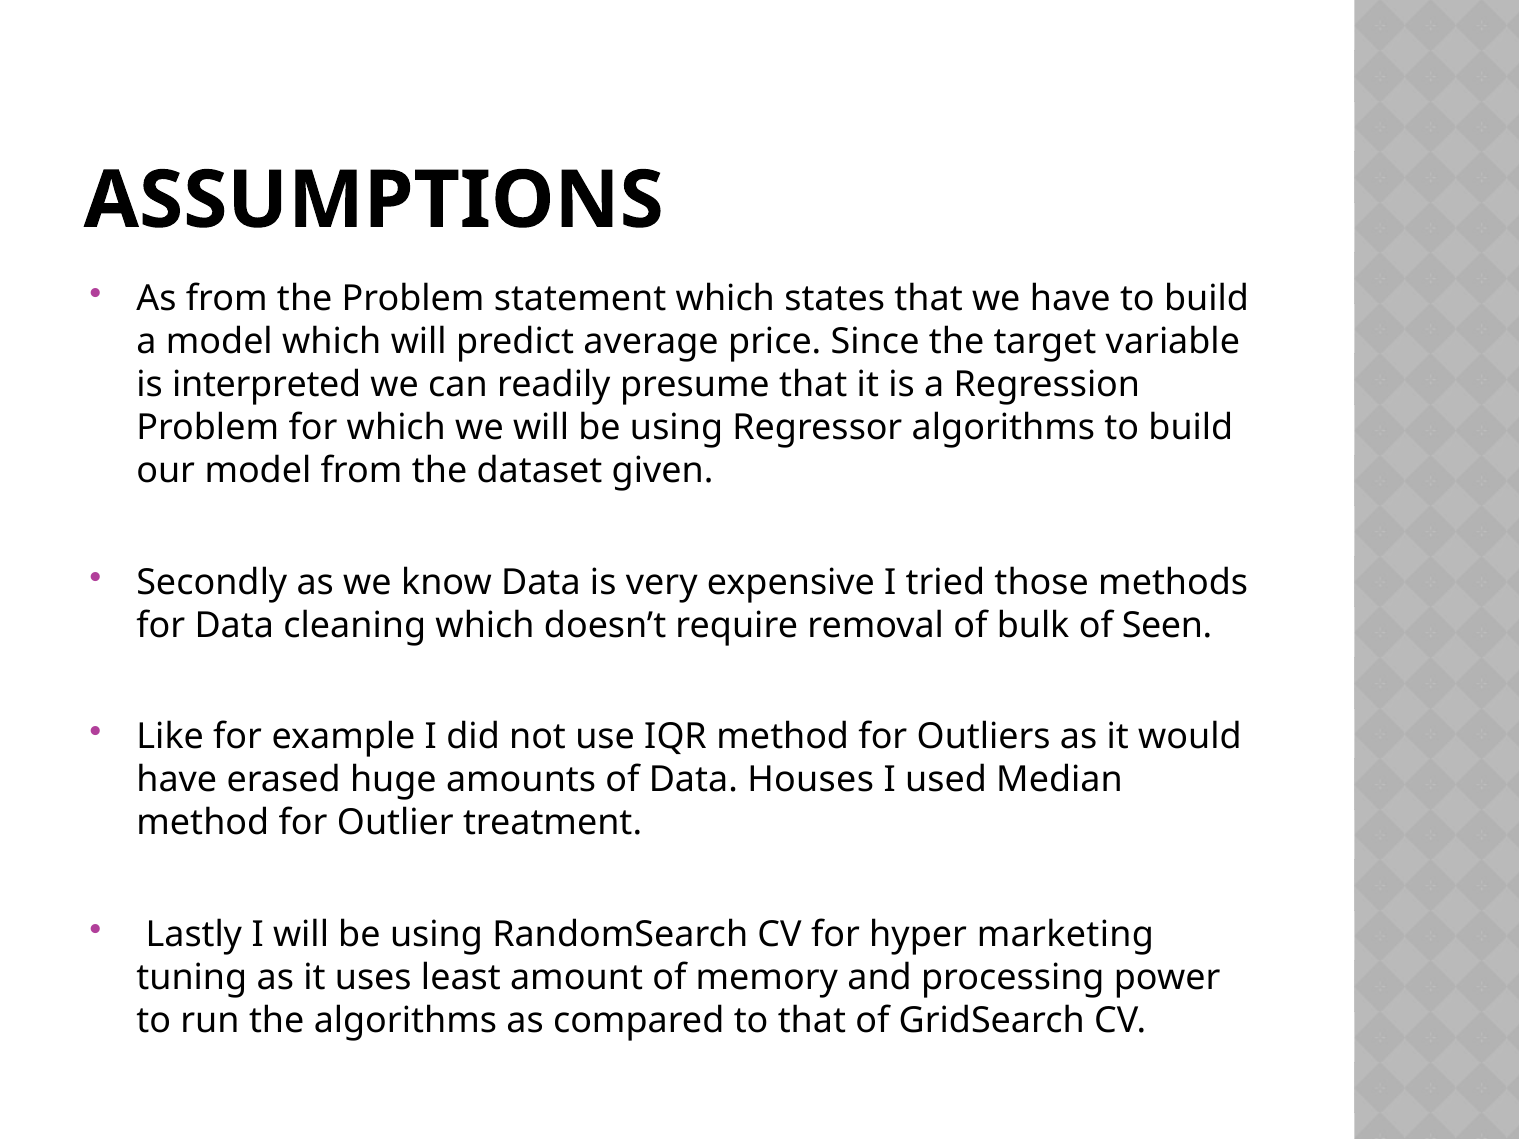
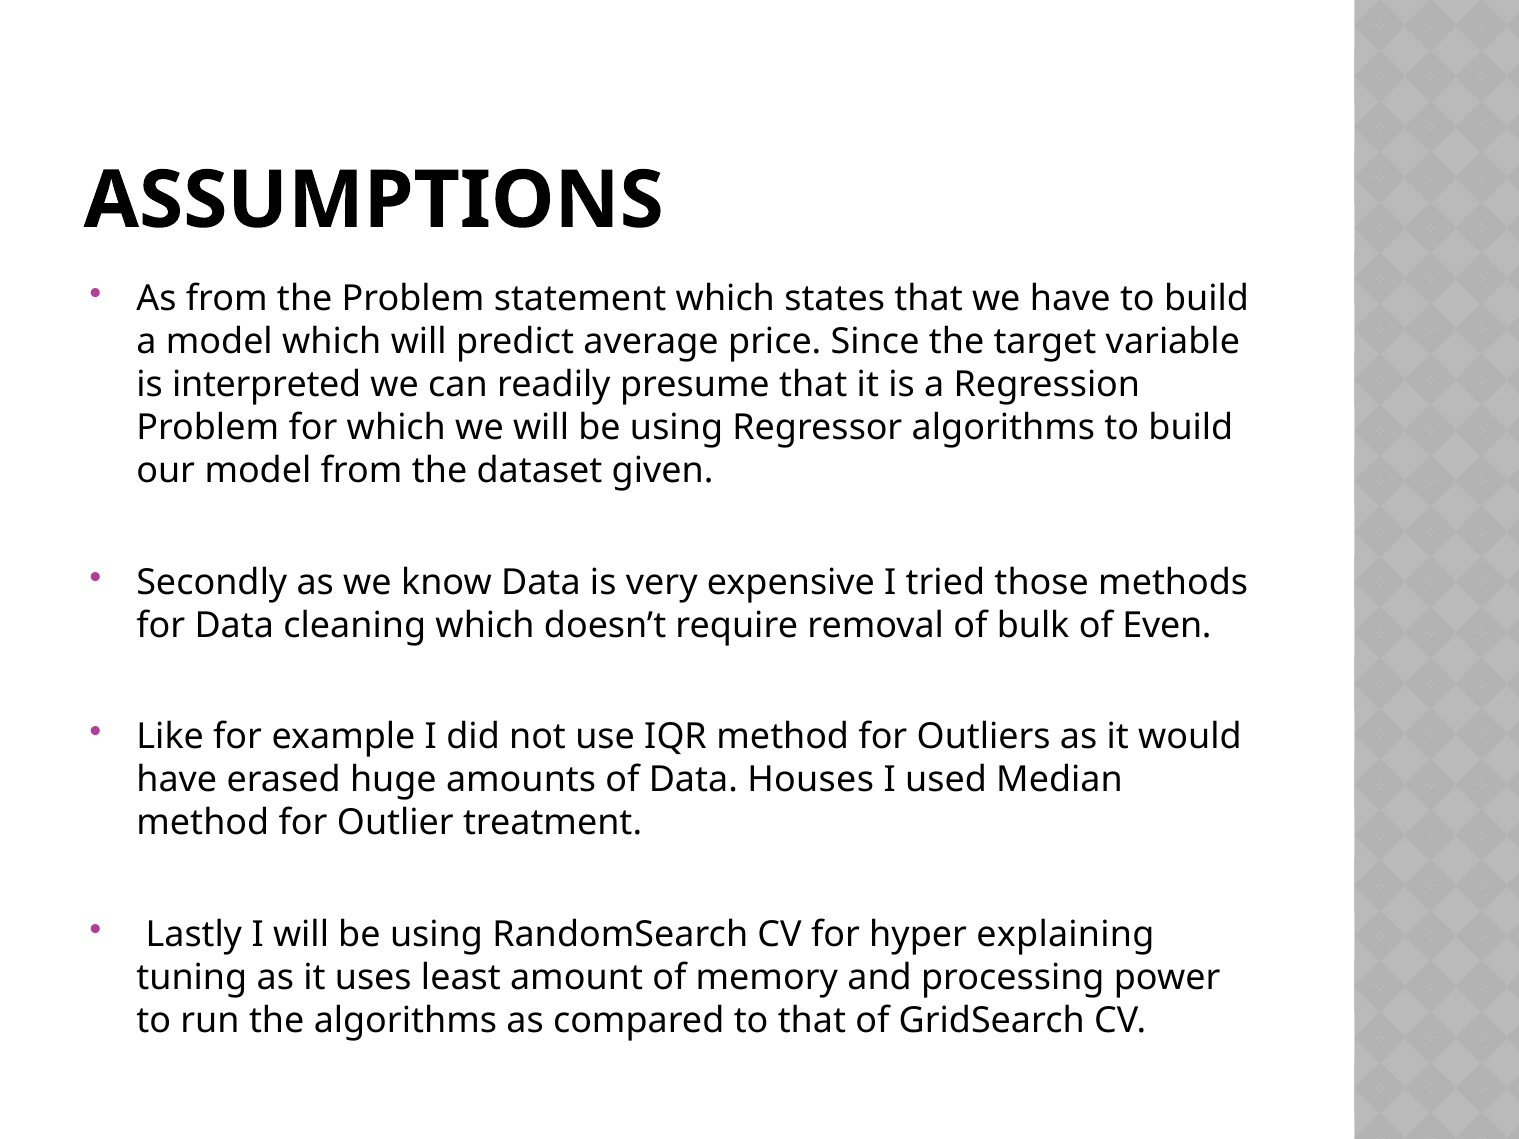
Seen: Seen -> Even
marketing: marketing -> explaining
